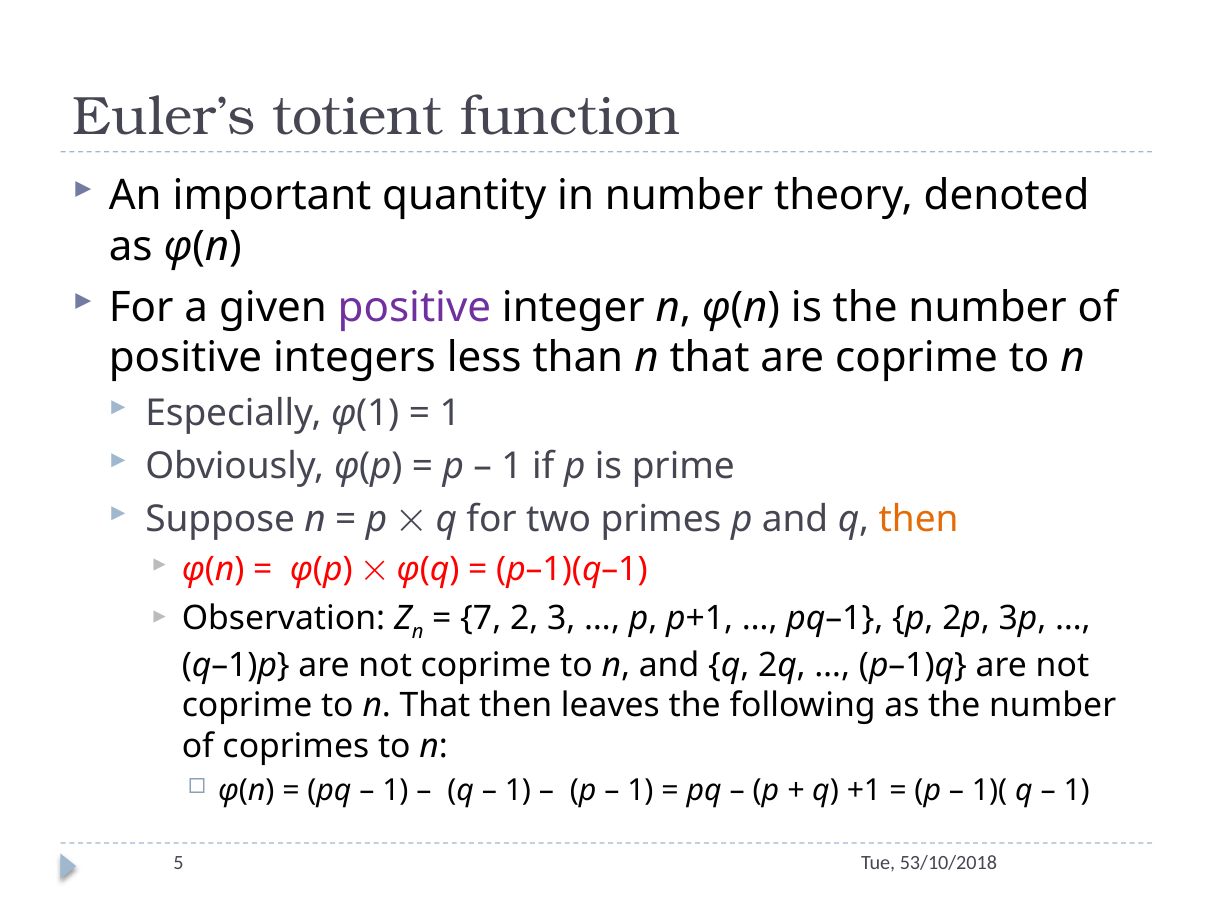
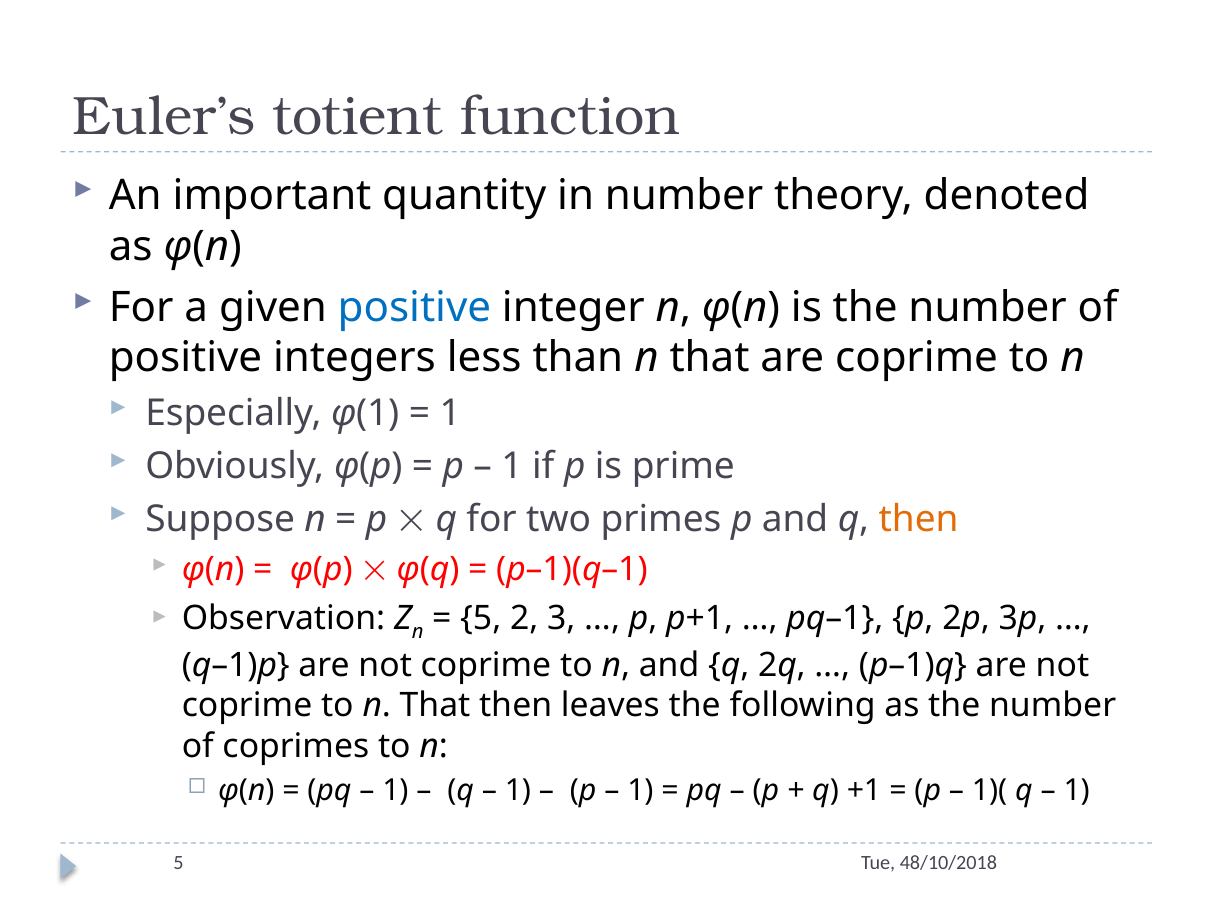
positive at (414, 307) colour: purple -> blue
7 at (481, 618): 7 -> 5
53/10/2018: 53/10/2018 -> 48/10/2018
